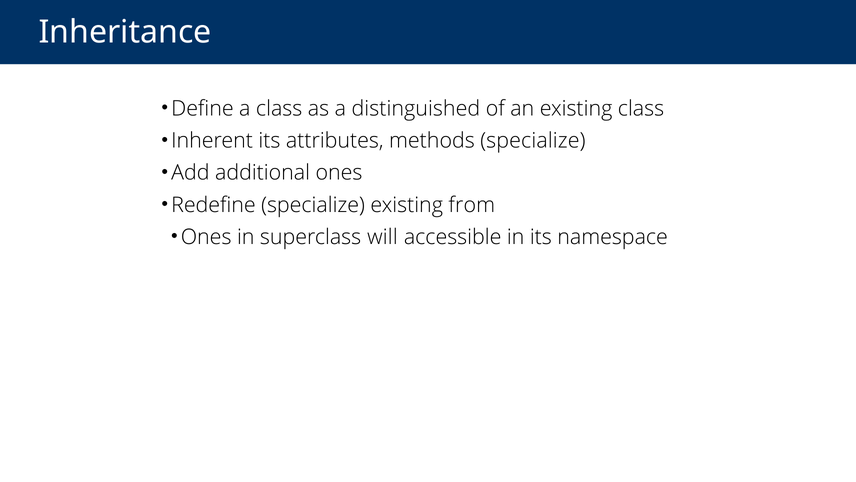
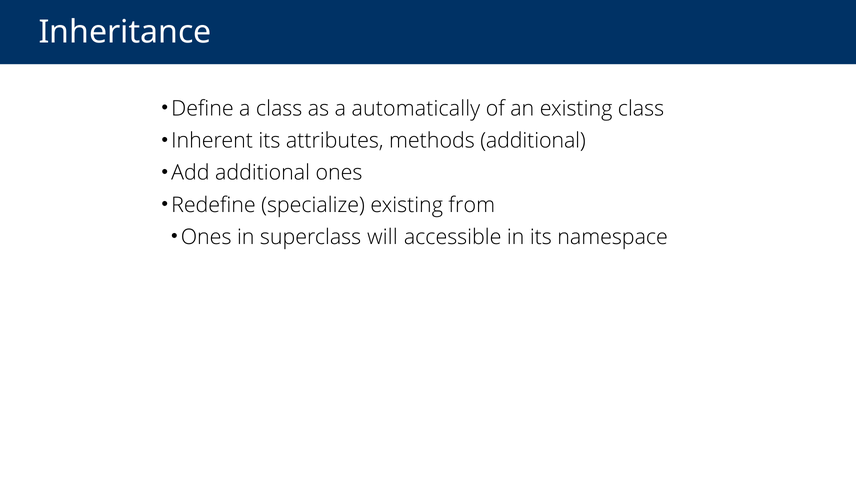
distinguished: distinguished -> automatically
methods specialize: specialize -> additional
